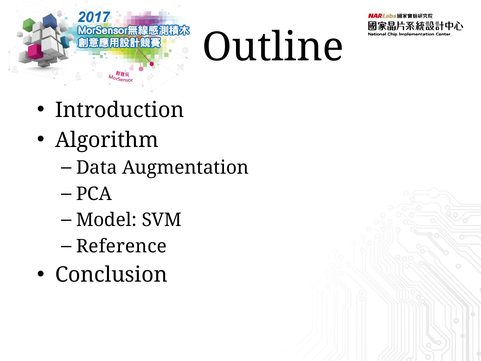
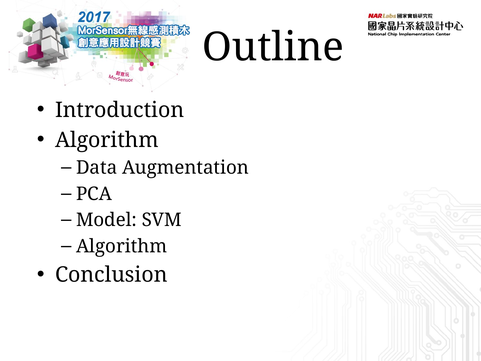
Reference at (122, 246): Reference -> Algorithm
